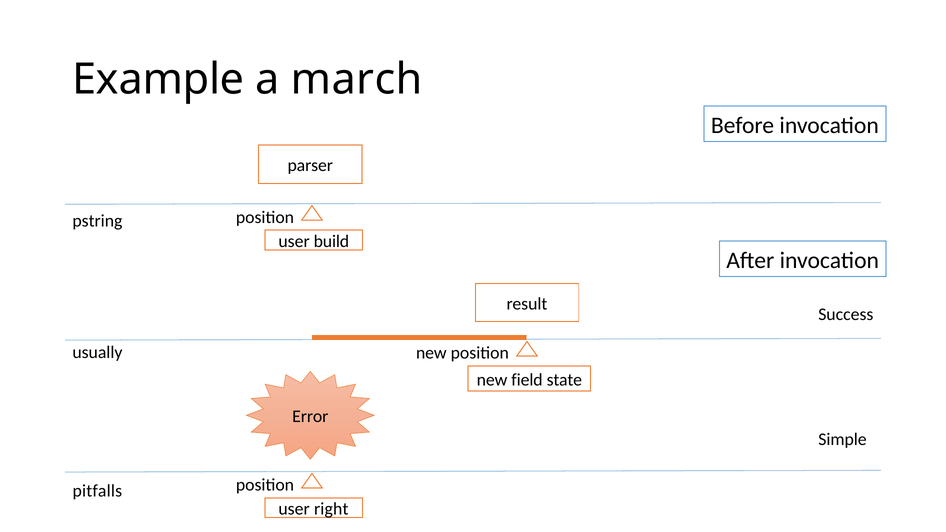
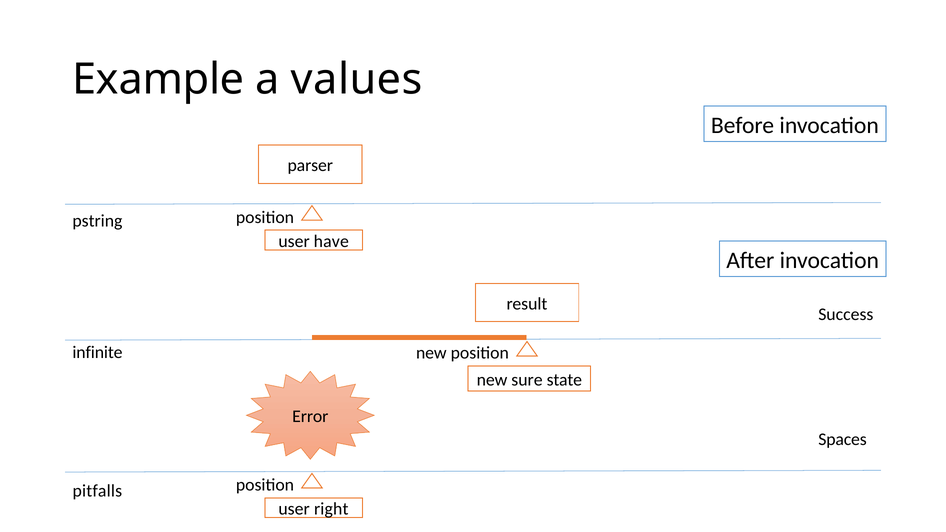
march: march -> values
build: build -> have
usually: usually -> infinite
field: field -> sure
Simple: Simple -> Spaces
